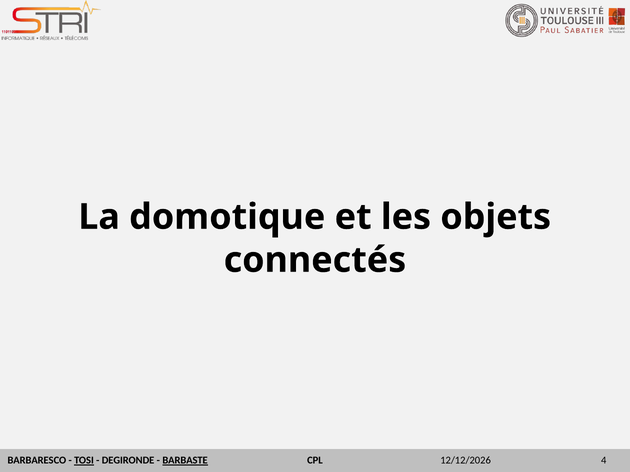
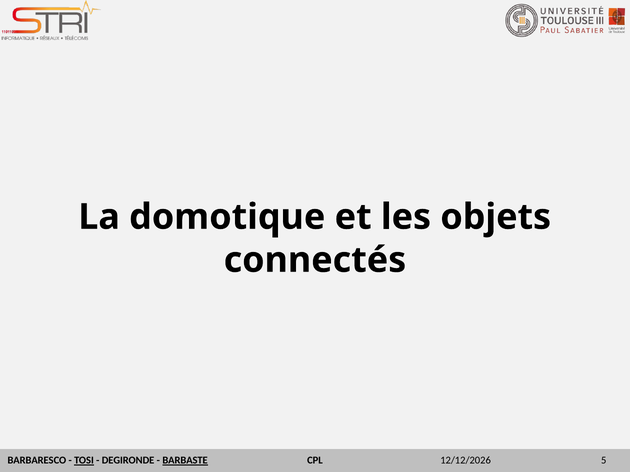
4: 4 -> 5
